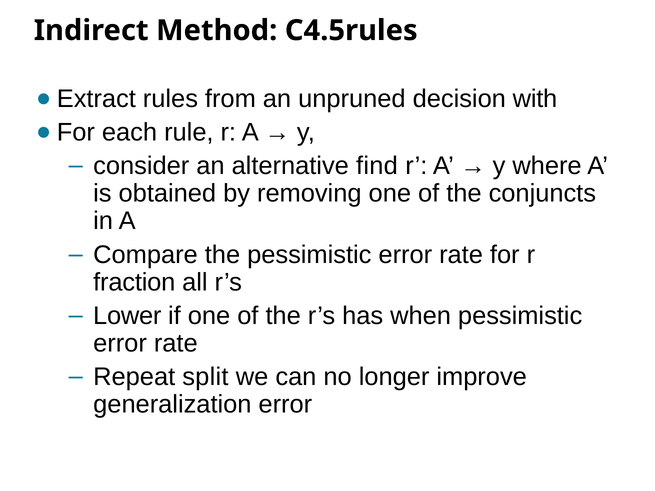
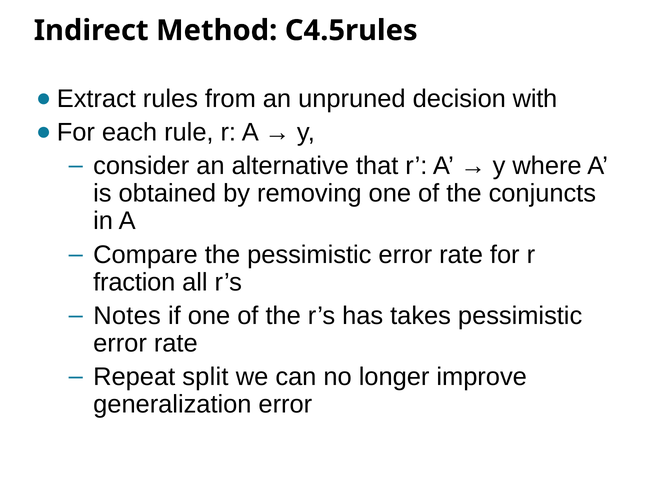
find: find -> that
Lower: Lower -> Notes
when: when -> takes
